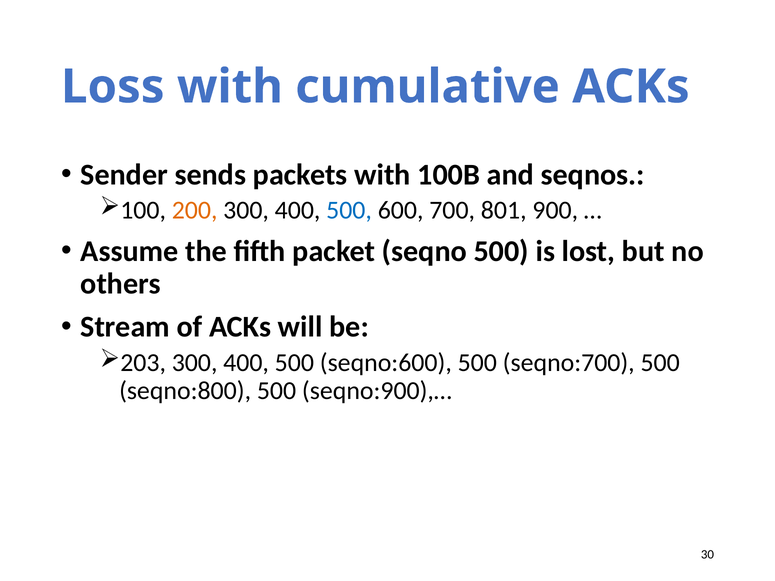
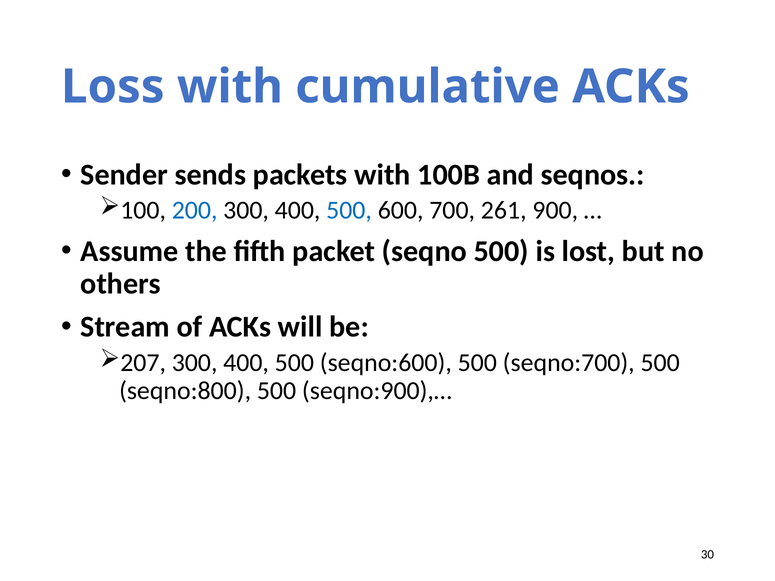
200 colour: orange -> blue
801: 801 -> 261
203: 203 -> 207
